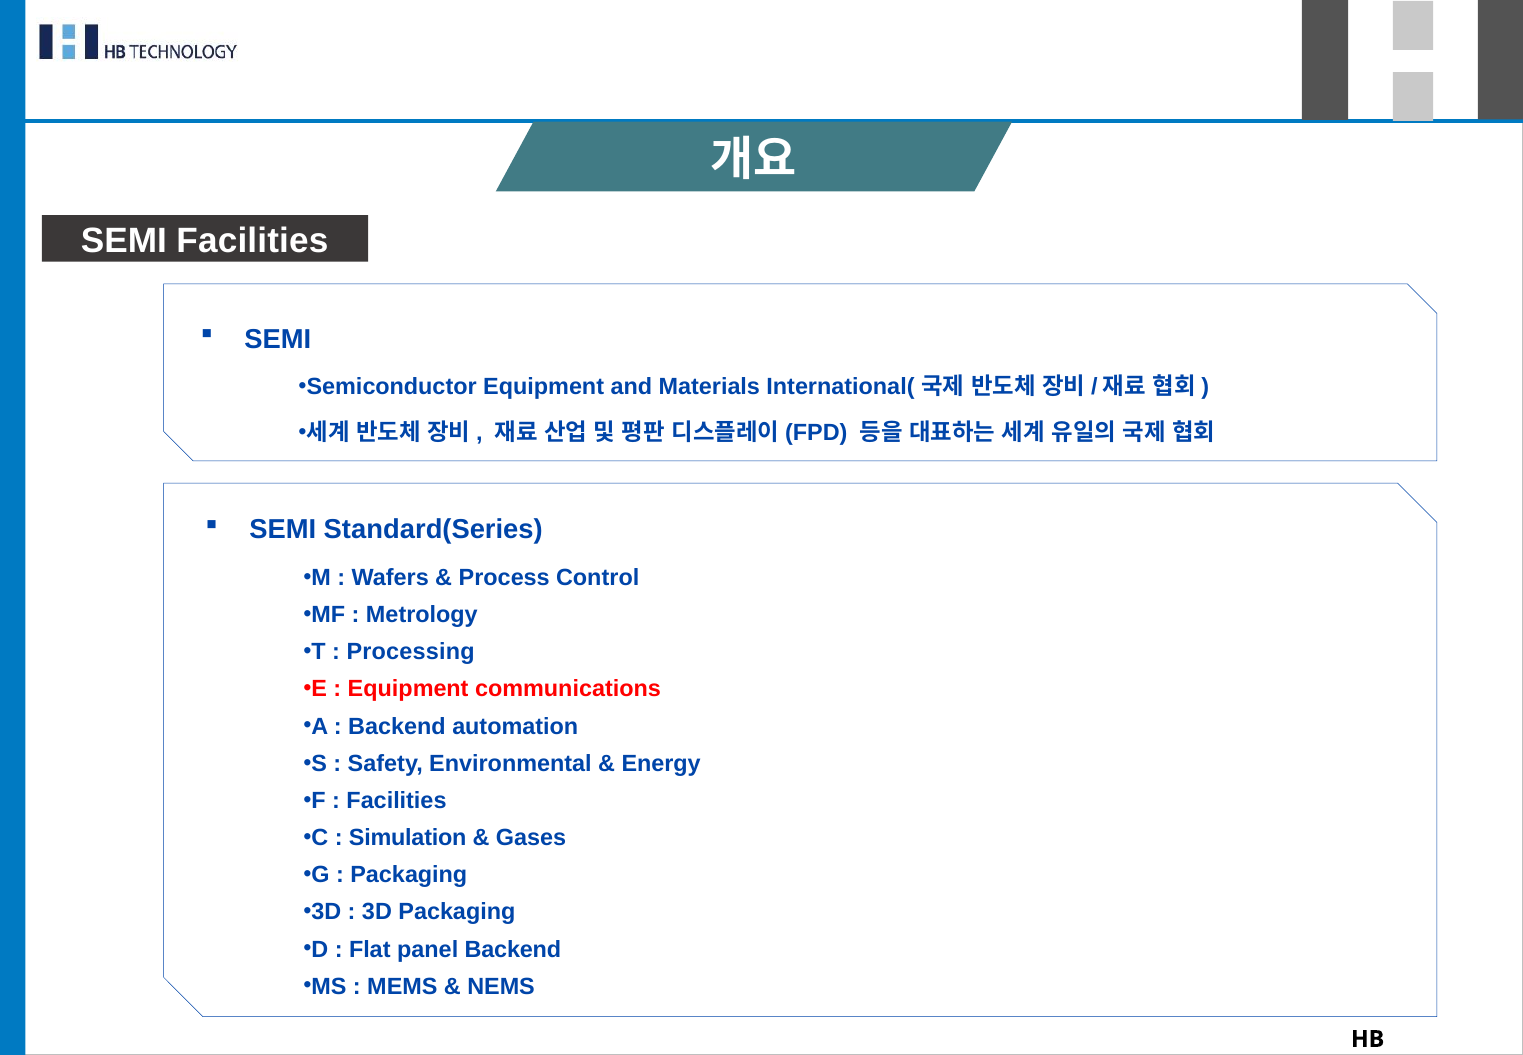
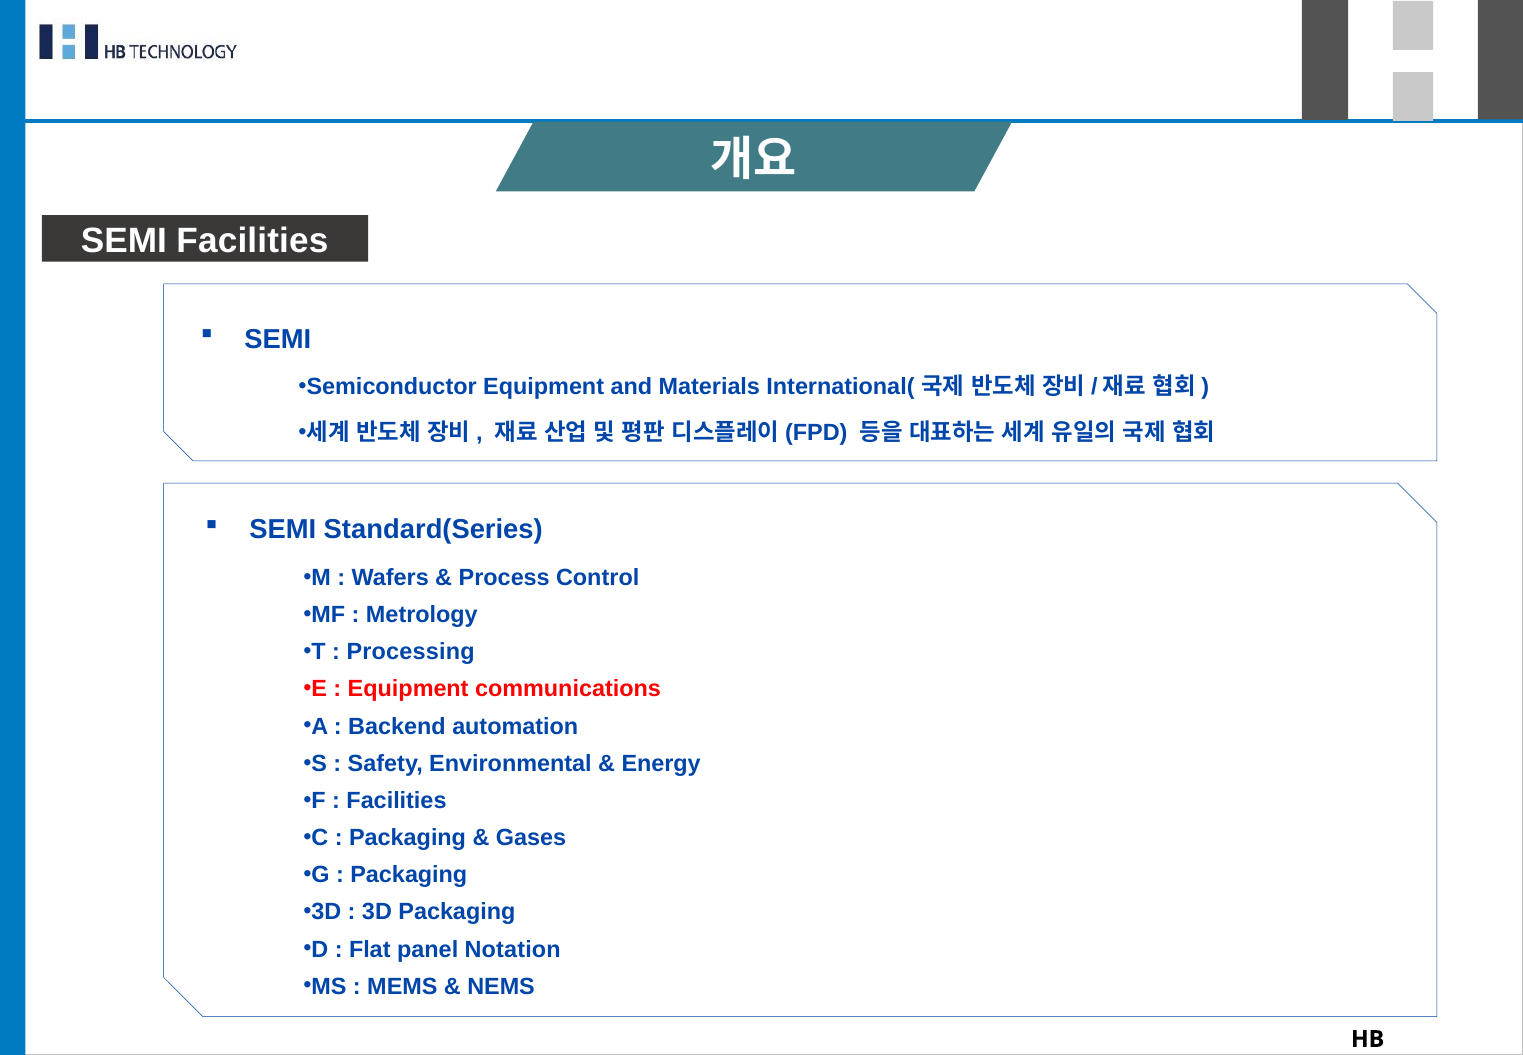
Simulation at (408, 837): Simulation -> Packaging
panel Backend: Backend -> Notation
